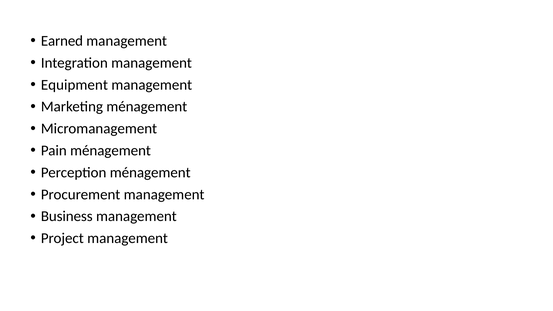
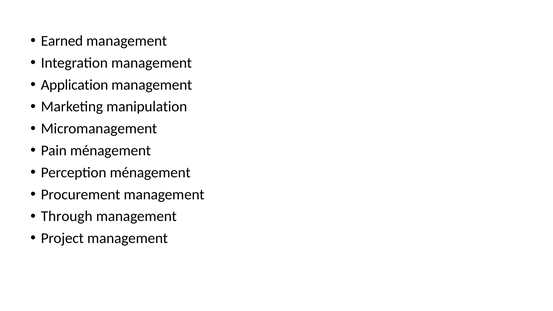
Equipment: Equipment -> Application
Marketing ménagement: ménagement -> manipulation
Business: Business -> Through
